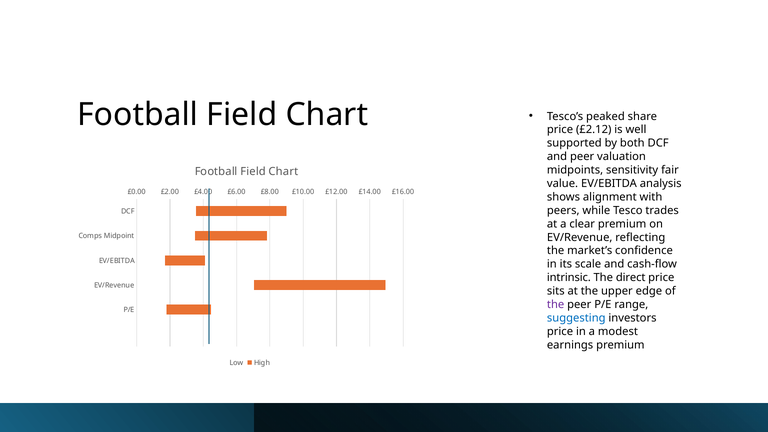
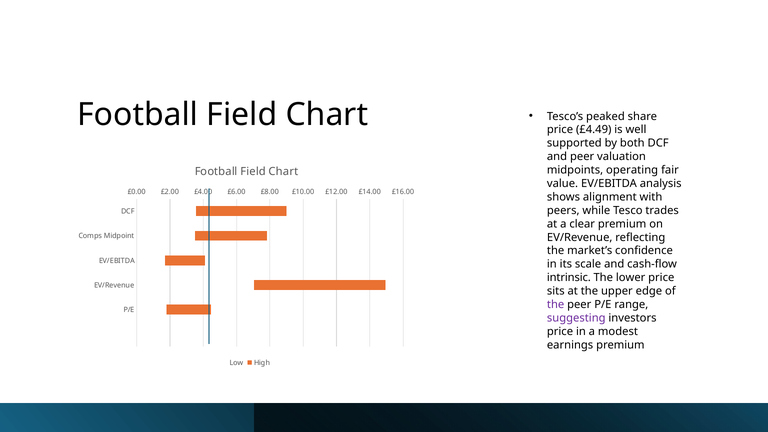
£2.12: £2.12 -> £4.49
sensitivity: sensitivity -> operating
direct: direct -> lower
suggesting colour: blue -> purple
